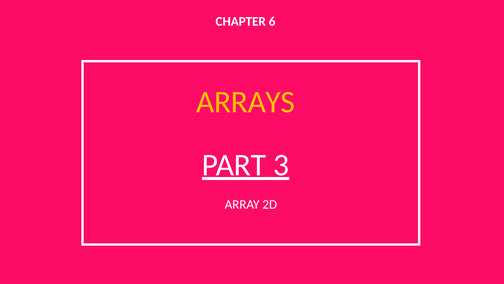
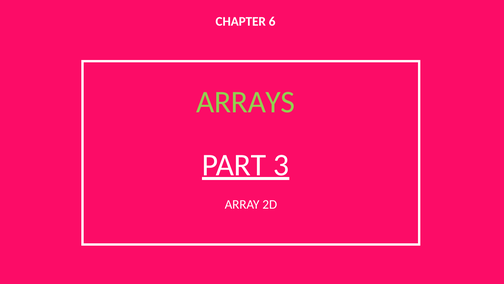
ARRAYS colour: yellow -> light green
